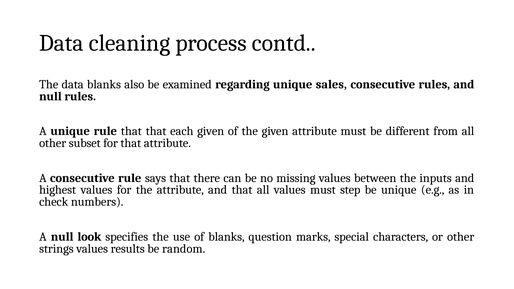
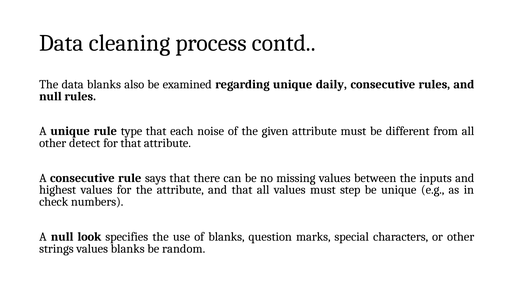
sales: sales -> daily
rule that: that -> type
each given: given -> noise
subset: subset -> detect
values results: results -> blanks
